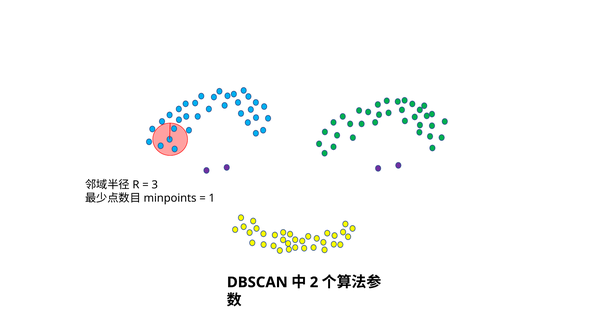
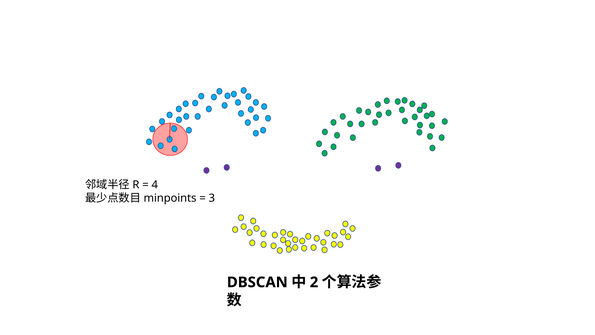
3: 3 -> 4
1: 1 -> 3
